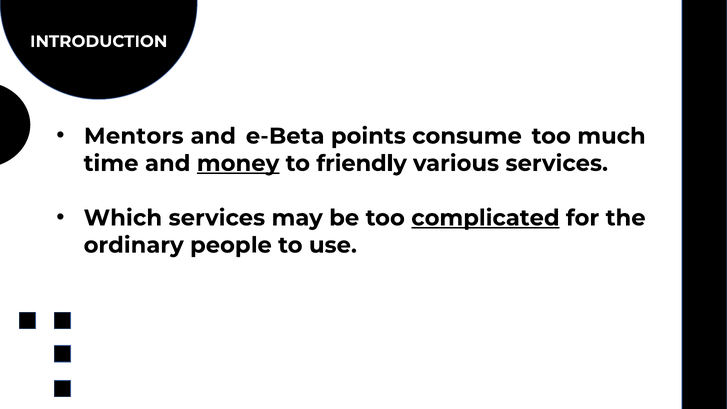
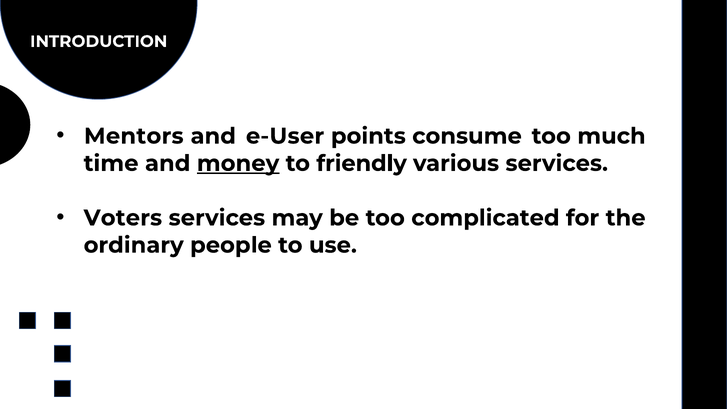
e-Beta: e-Beta -> e-User
Which: Which -> Voters
complicated underline: present -> none
